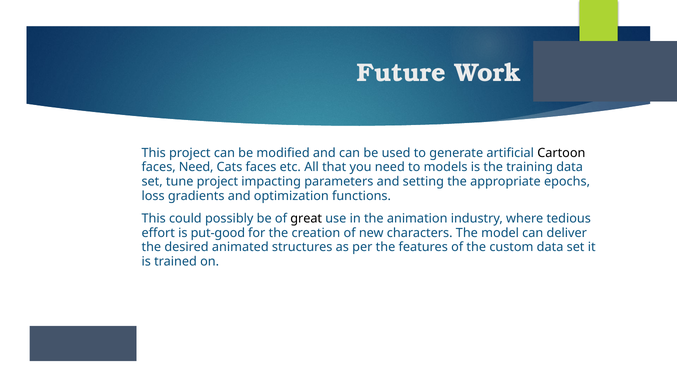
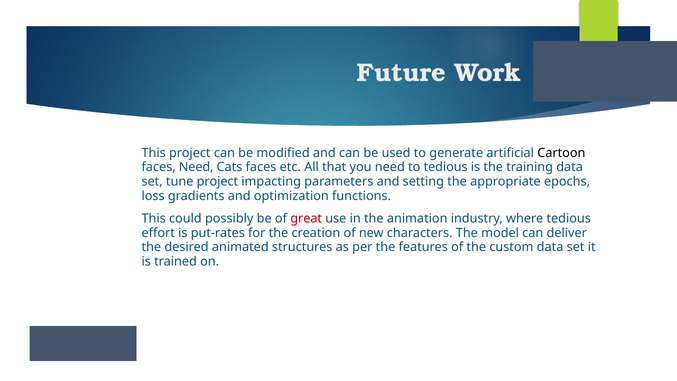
to models: models -> tedious
great colour: black -> red
put-good: put-good -> put-rates
